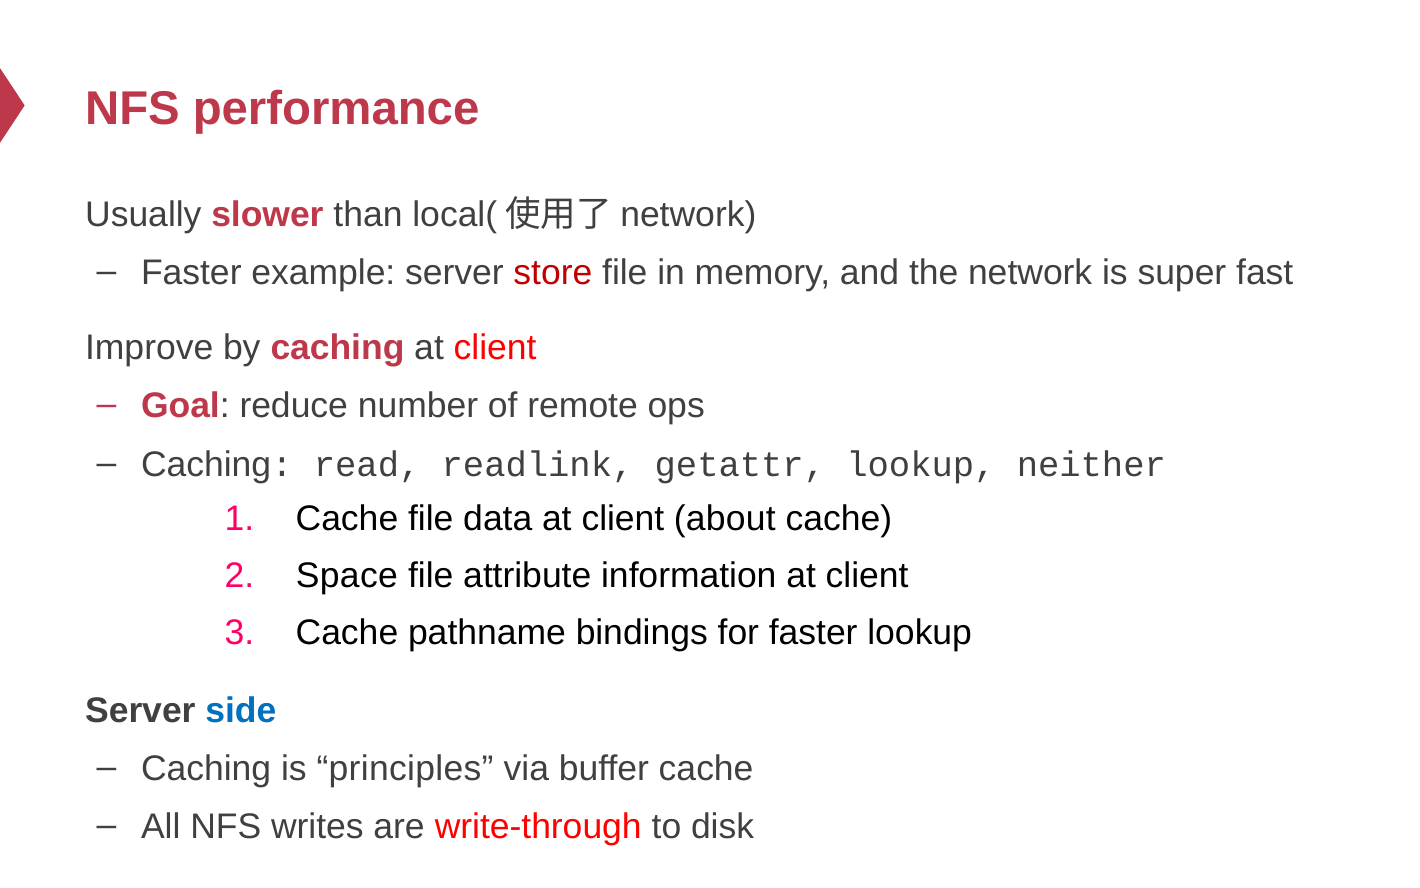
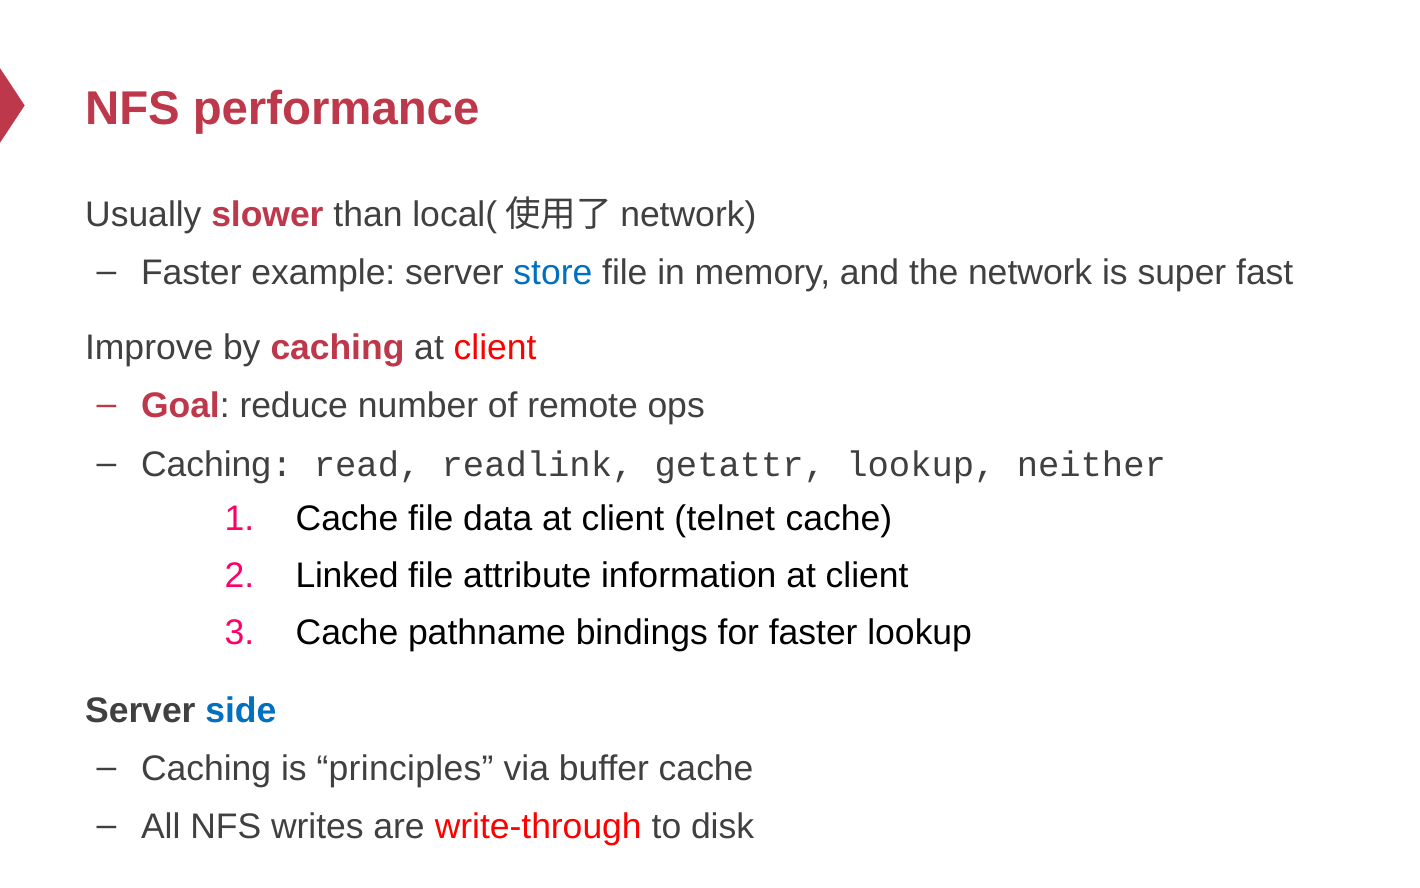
store colour: red -> blue
about: about -> telnet
Space: Space -> Linked
